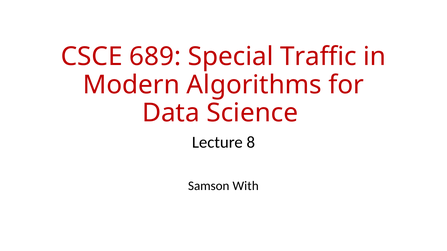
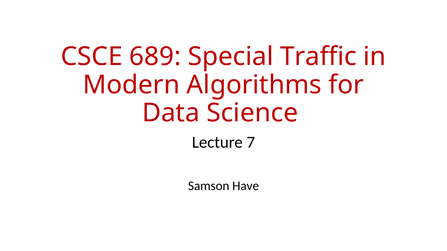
8: 8 -> 7
With: With -> Have
